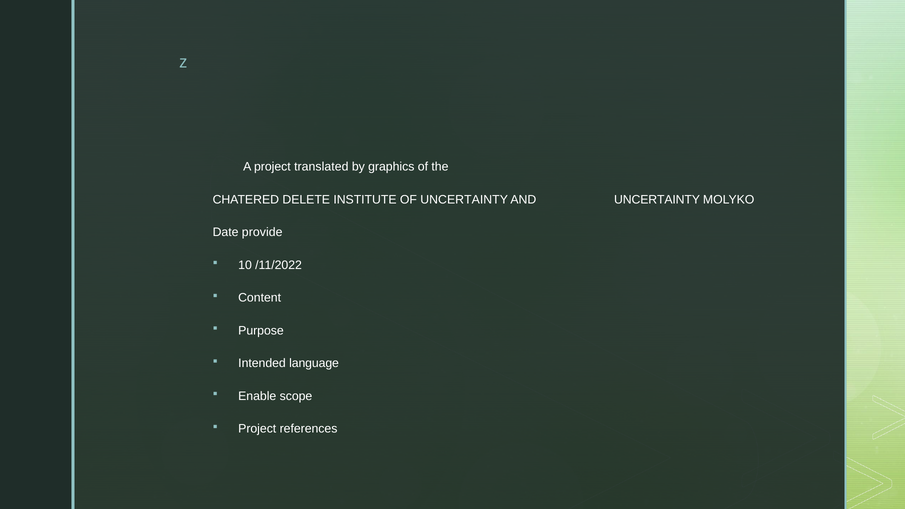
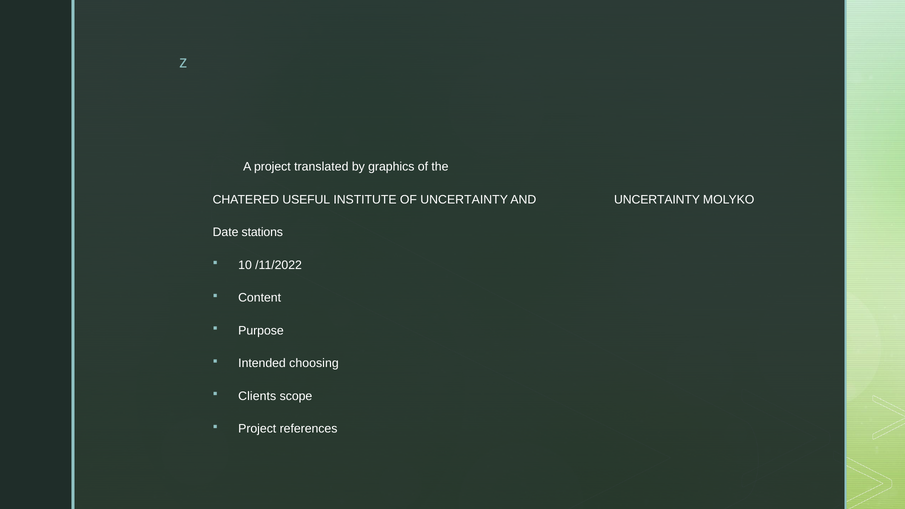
DELETE: DELETE -> USEFUL
provide: provide -> stations
language: language -> choosing
Enable: Enable -> Clients
